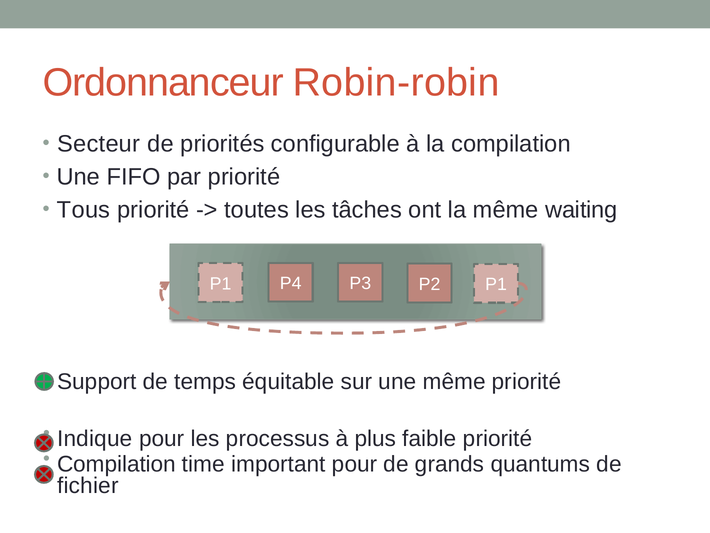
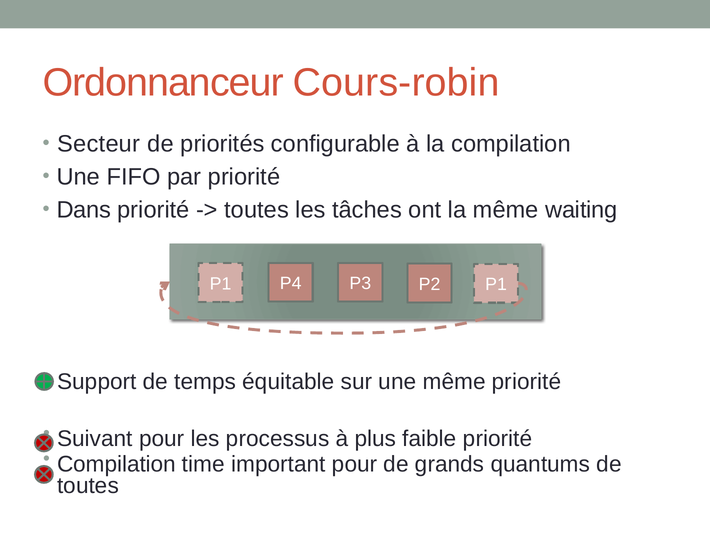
Robin-robin: Robin-robin -> Cours-robin
Tous: Tous -> Dans
Indique: Indique -> Suivant
fichier at (88, 485): fichier -> toutes
